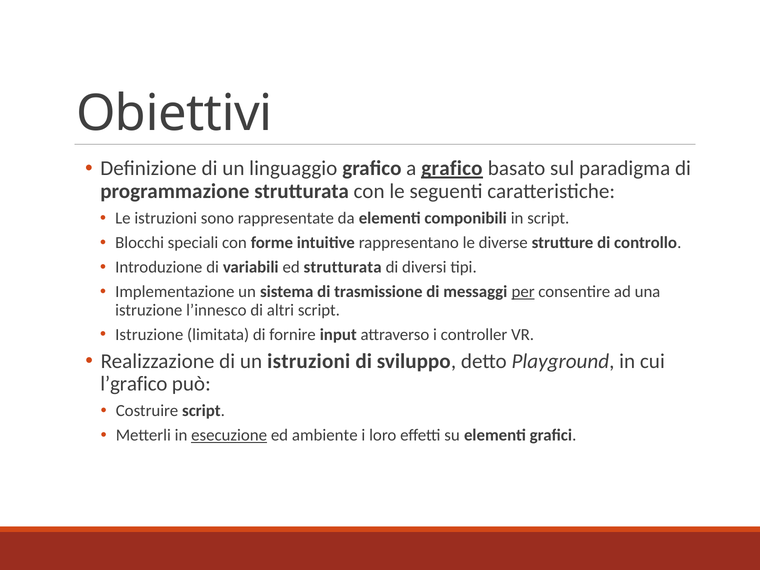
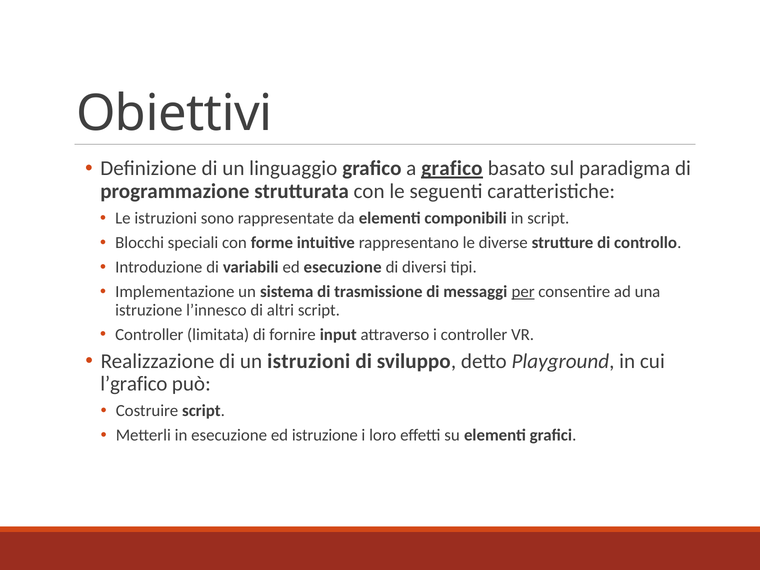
ed strutturata: strutturata -> esecuzione
Istruzione at (149, 335): Istruzione -> Controller
esecuzione at (229, 435) underline: present -> none
ed ambiente: ambiente -> istruzione
